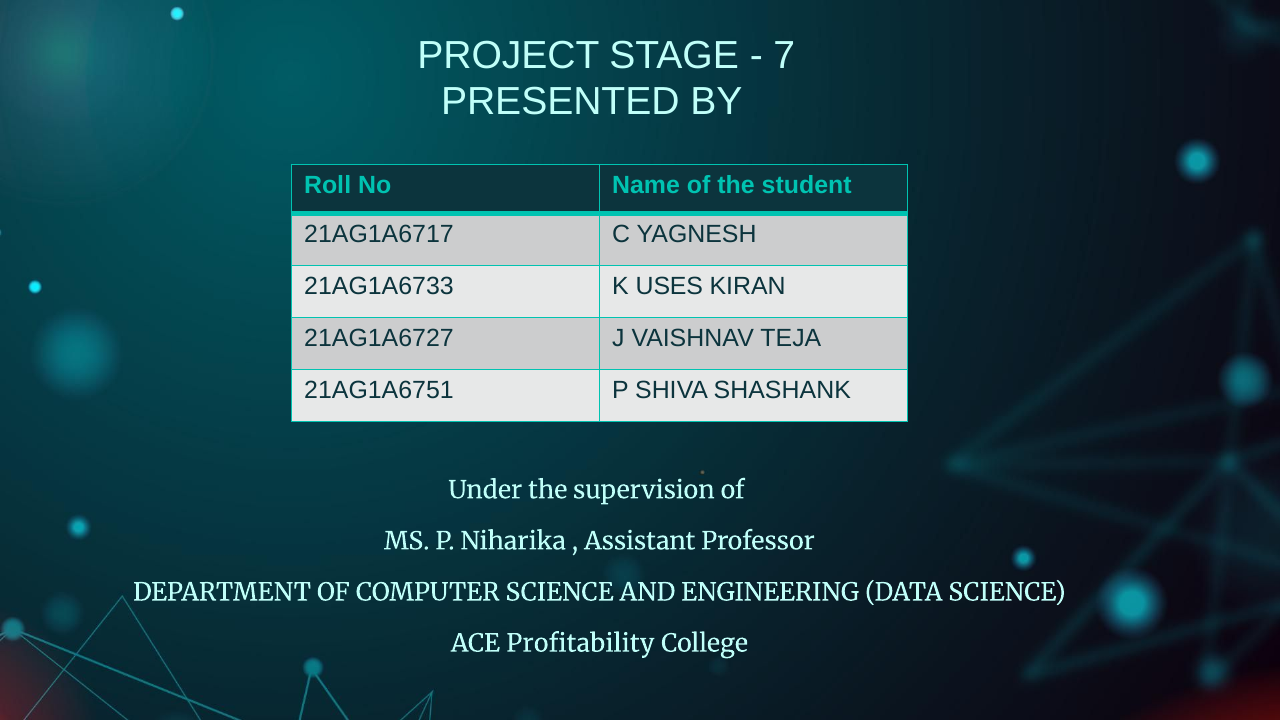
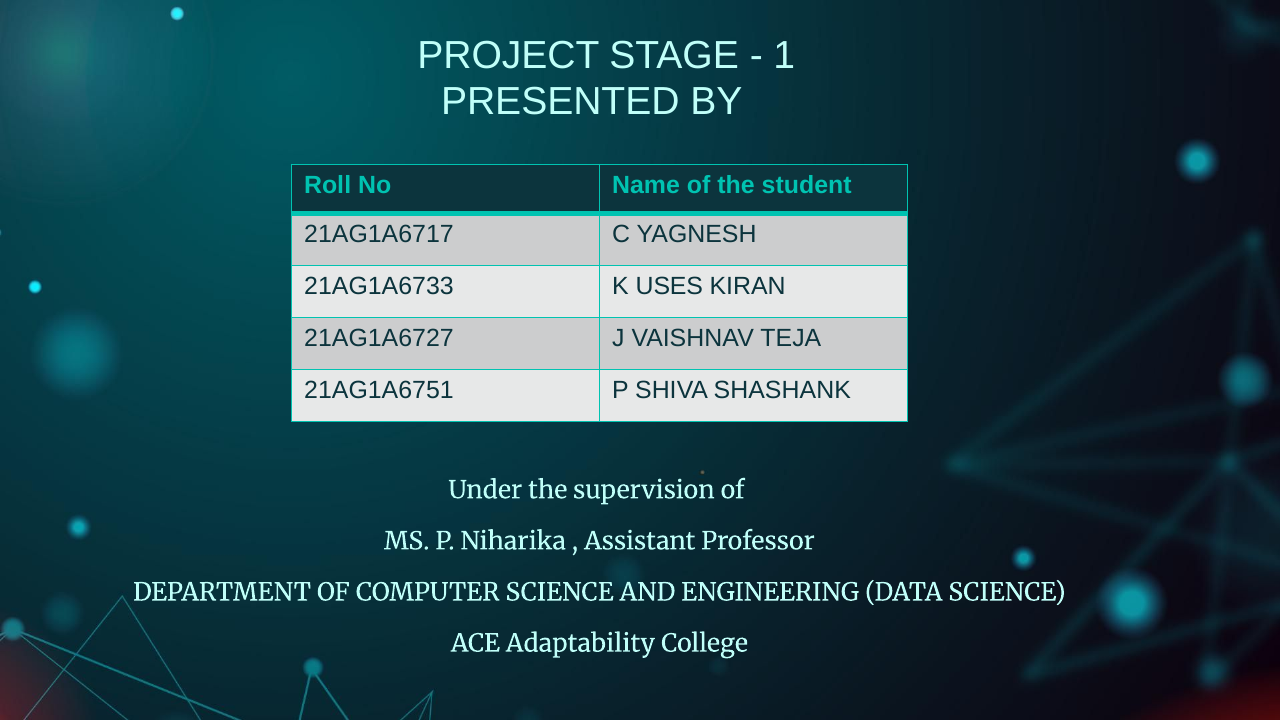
7: 7 -> 1
Profitability: Profitability -> Adaptability
